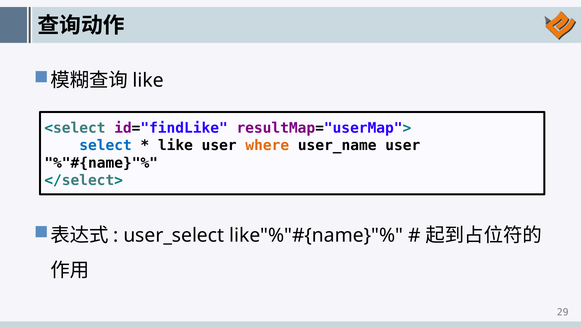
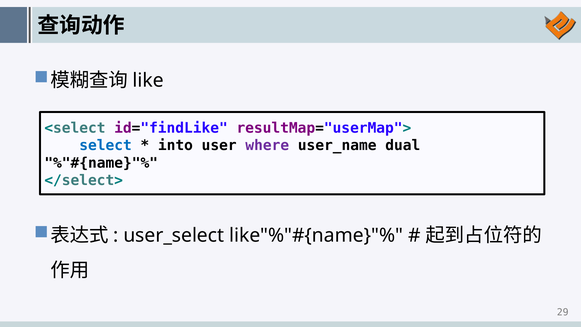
like at (175, 145): like -> into
where colour: orange -> purple
user_name user: user -> dual
